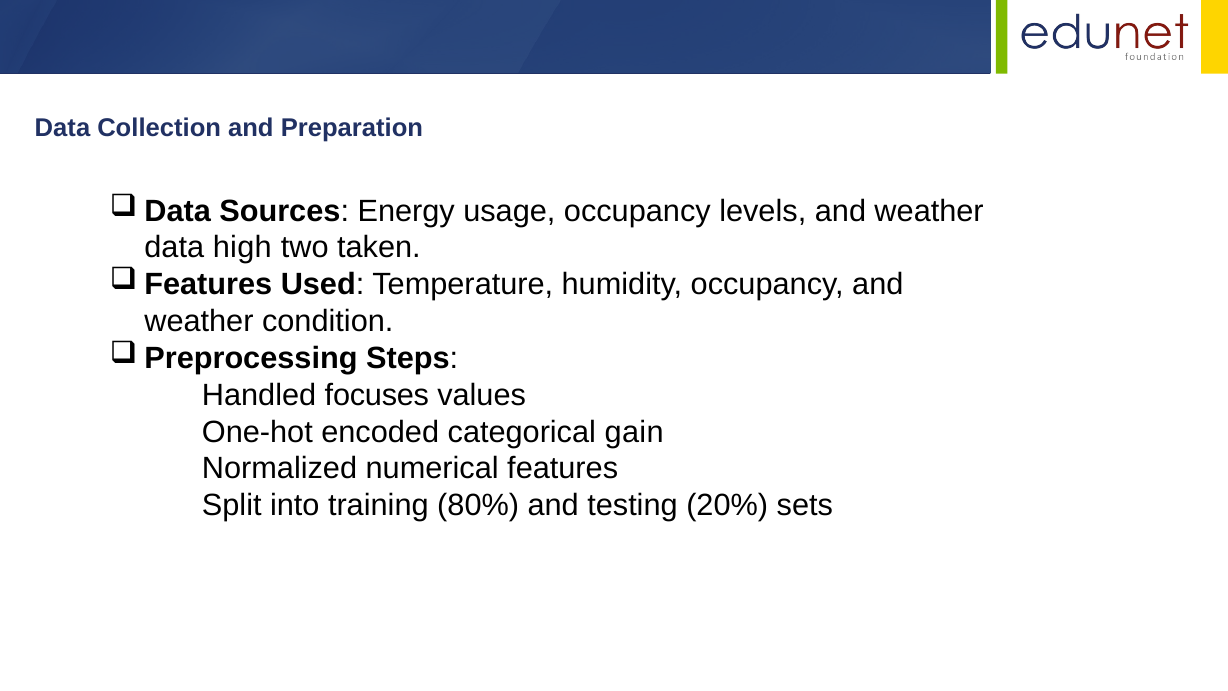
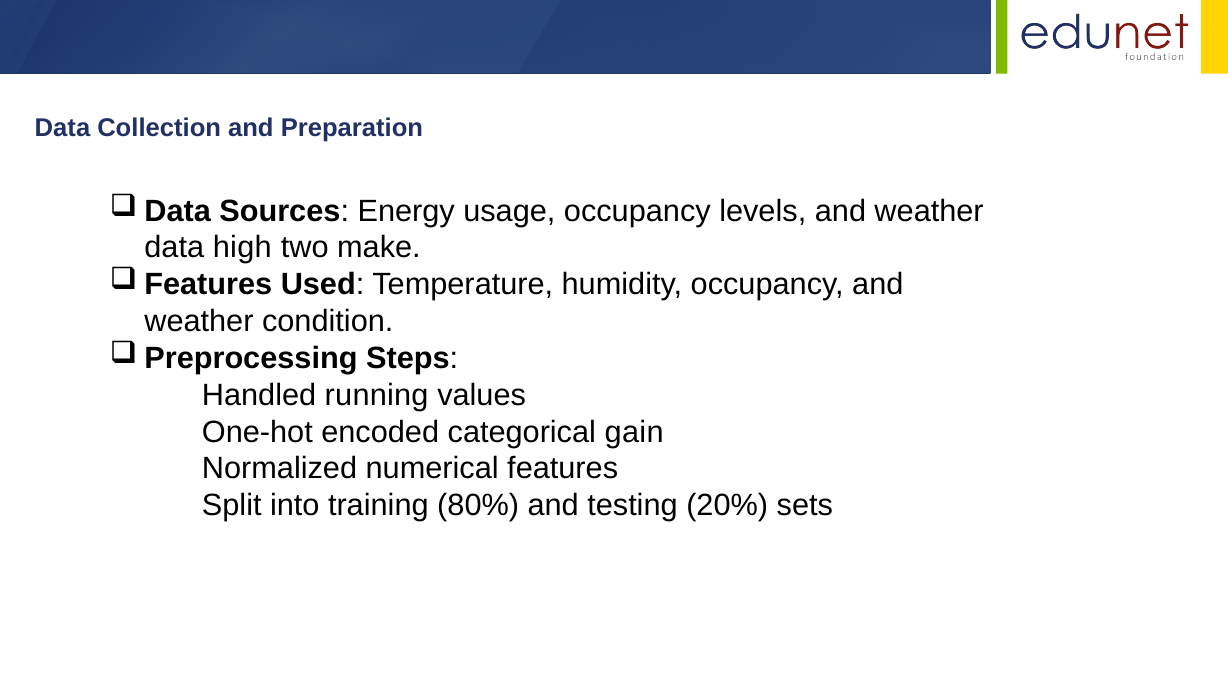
taken: taken -> make
focuses: focuses -> running
